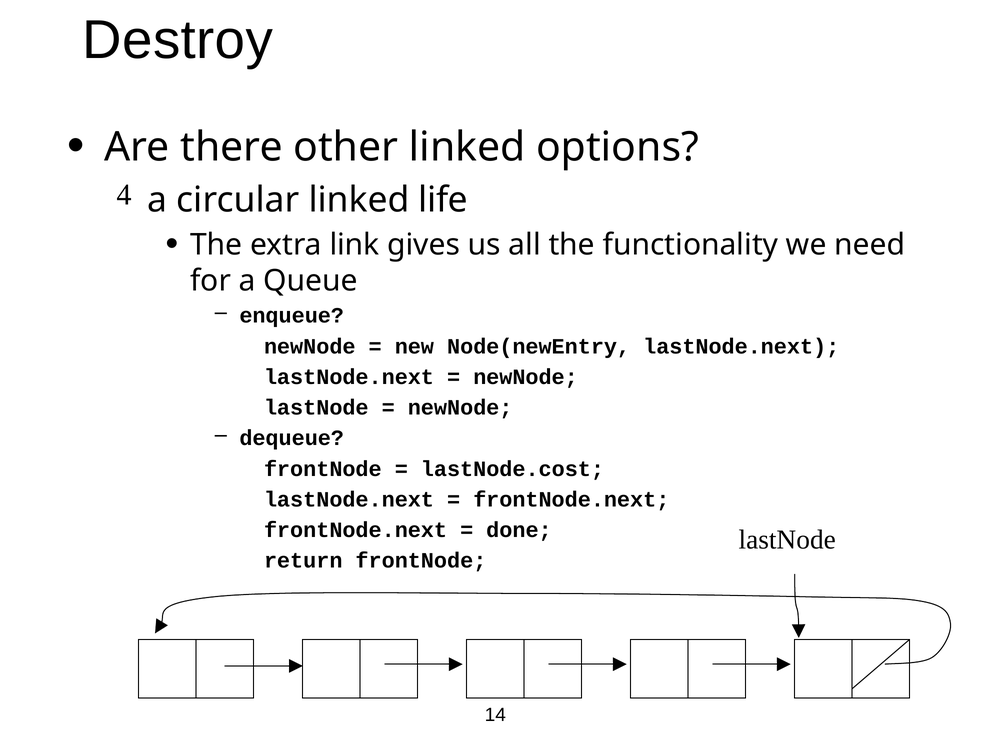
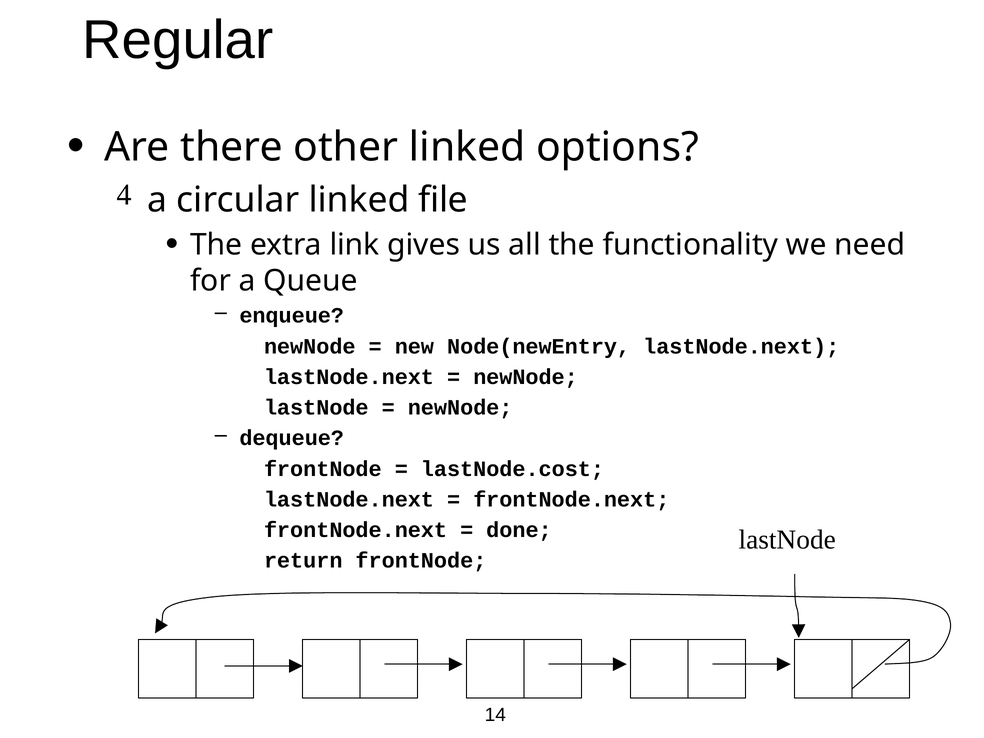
Destroy: Destroy -> Regular
life: life -> file
